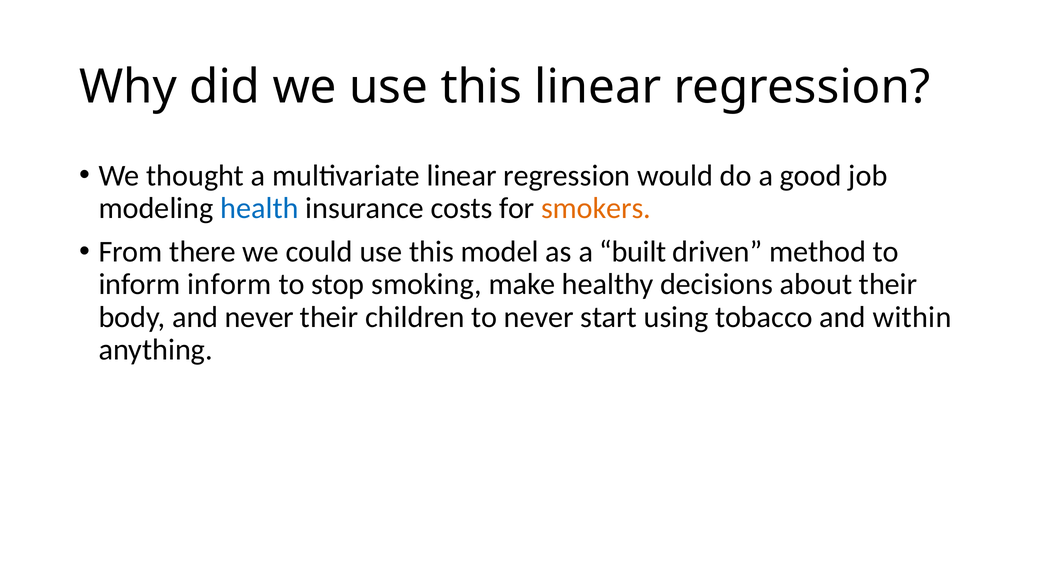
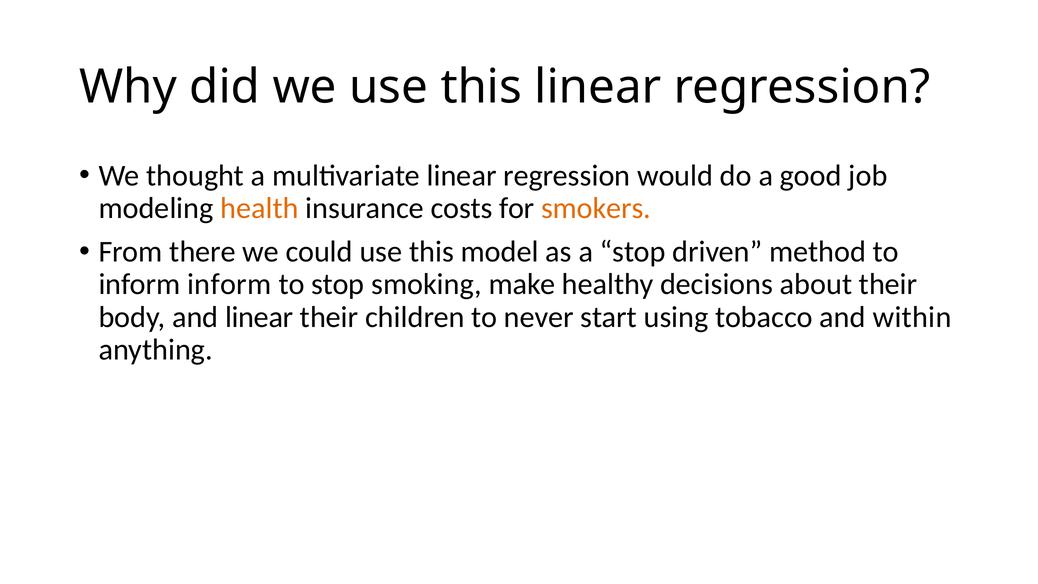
health colour: blue -> orange
a built: built -> stop
and never: never -> linear
